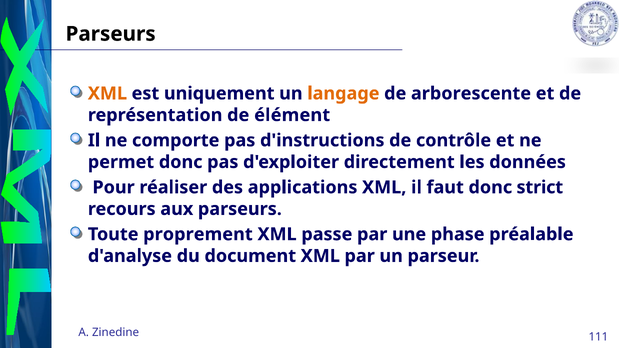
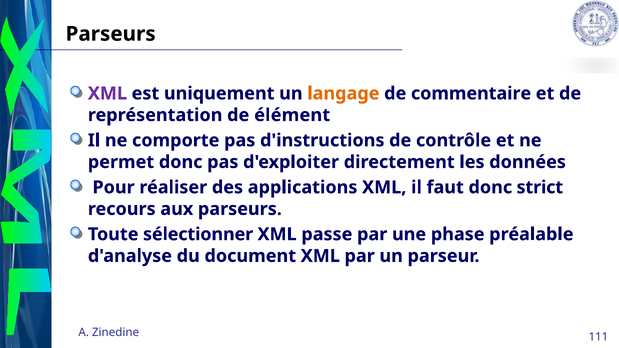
XML at (107, 93) colour: orange -> purple
arborescente: arborescente -> commentaire
proprement: proprement -> sélectionner
